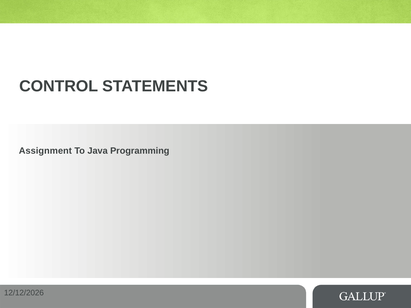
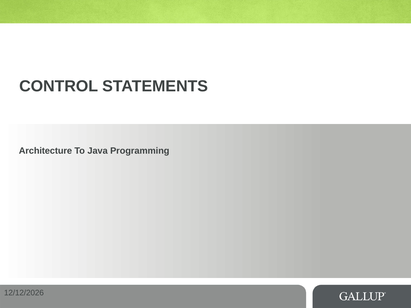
Assignment: Assignment -> Architecture
